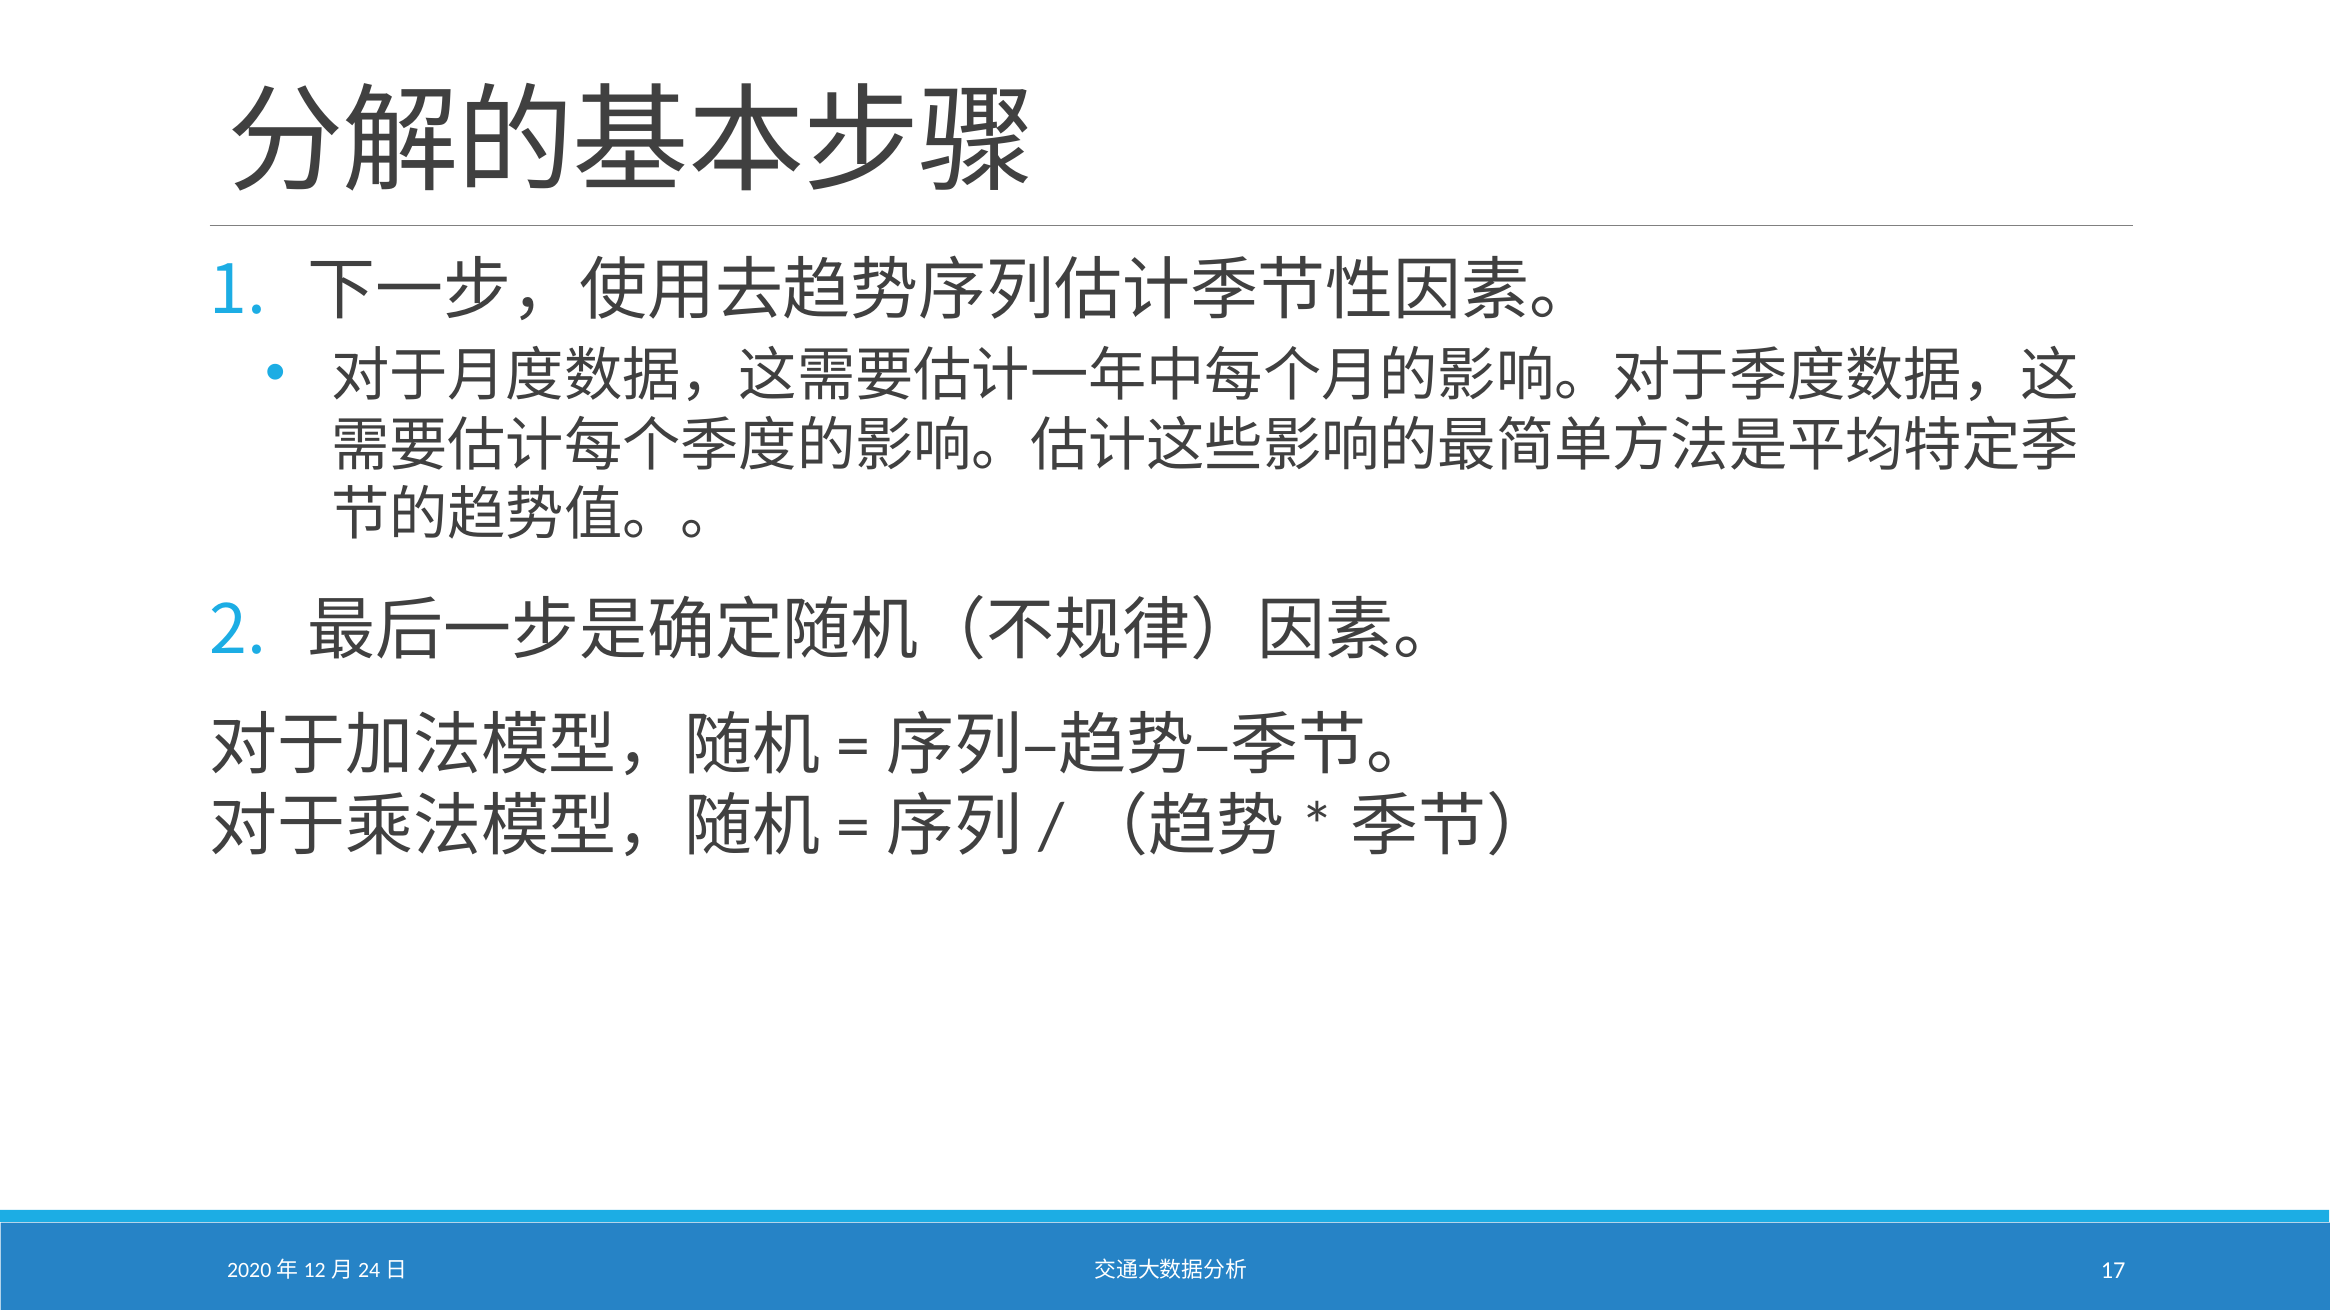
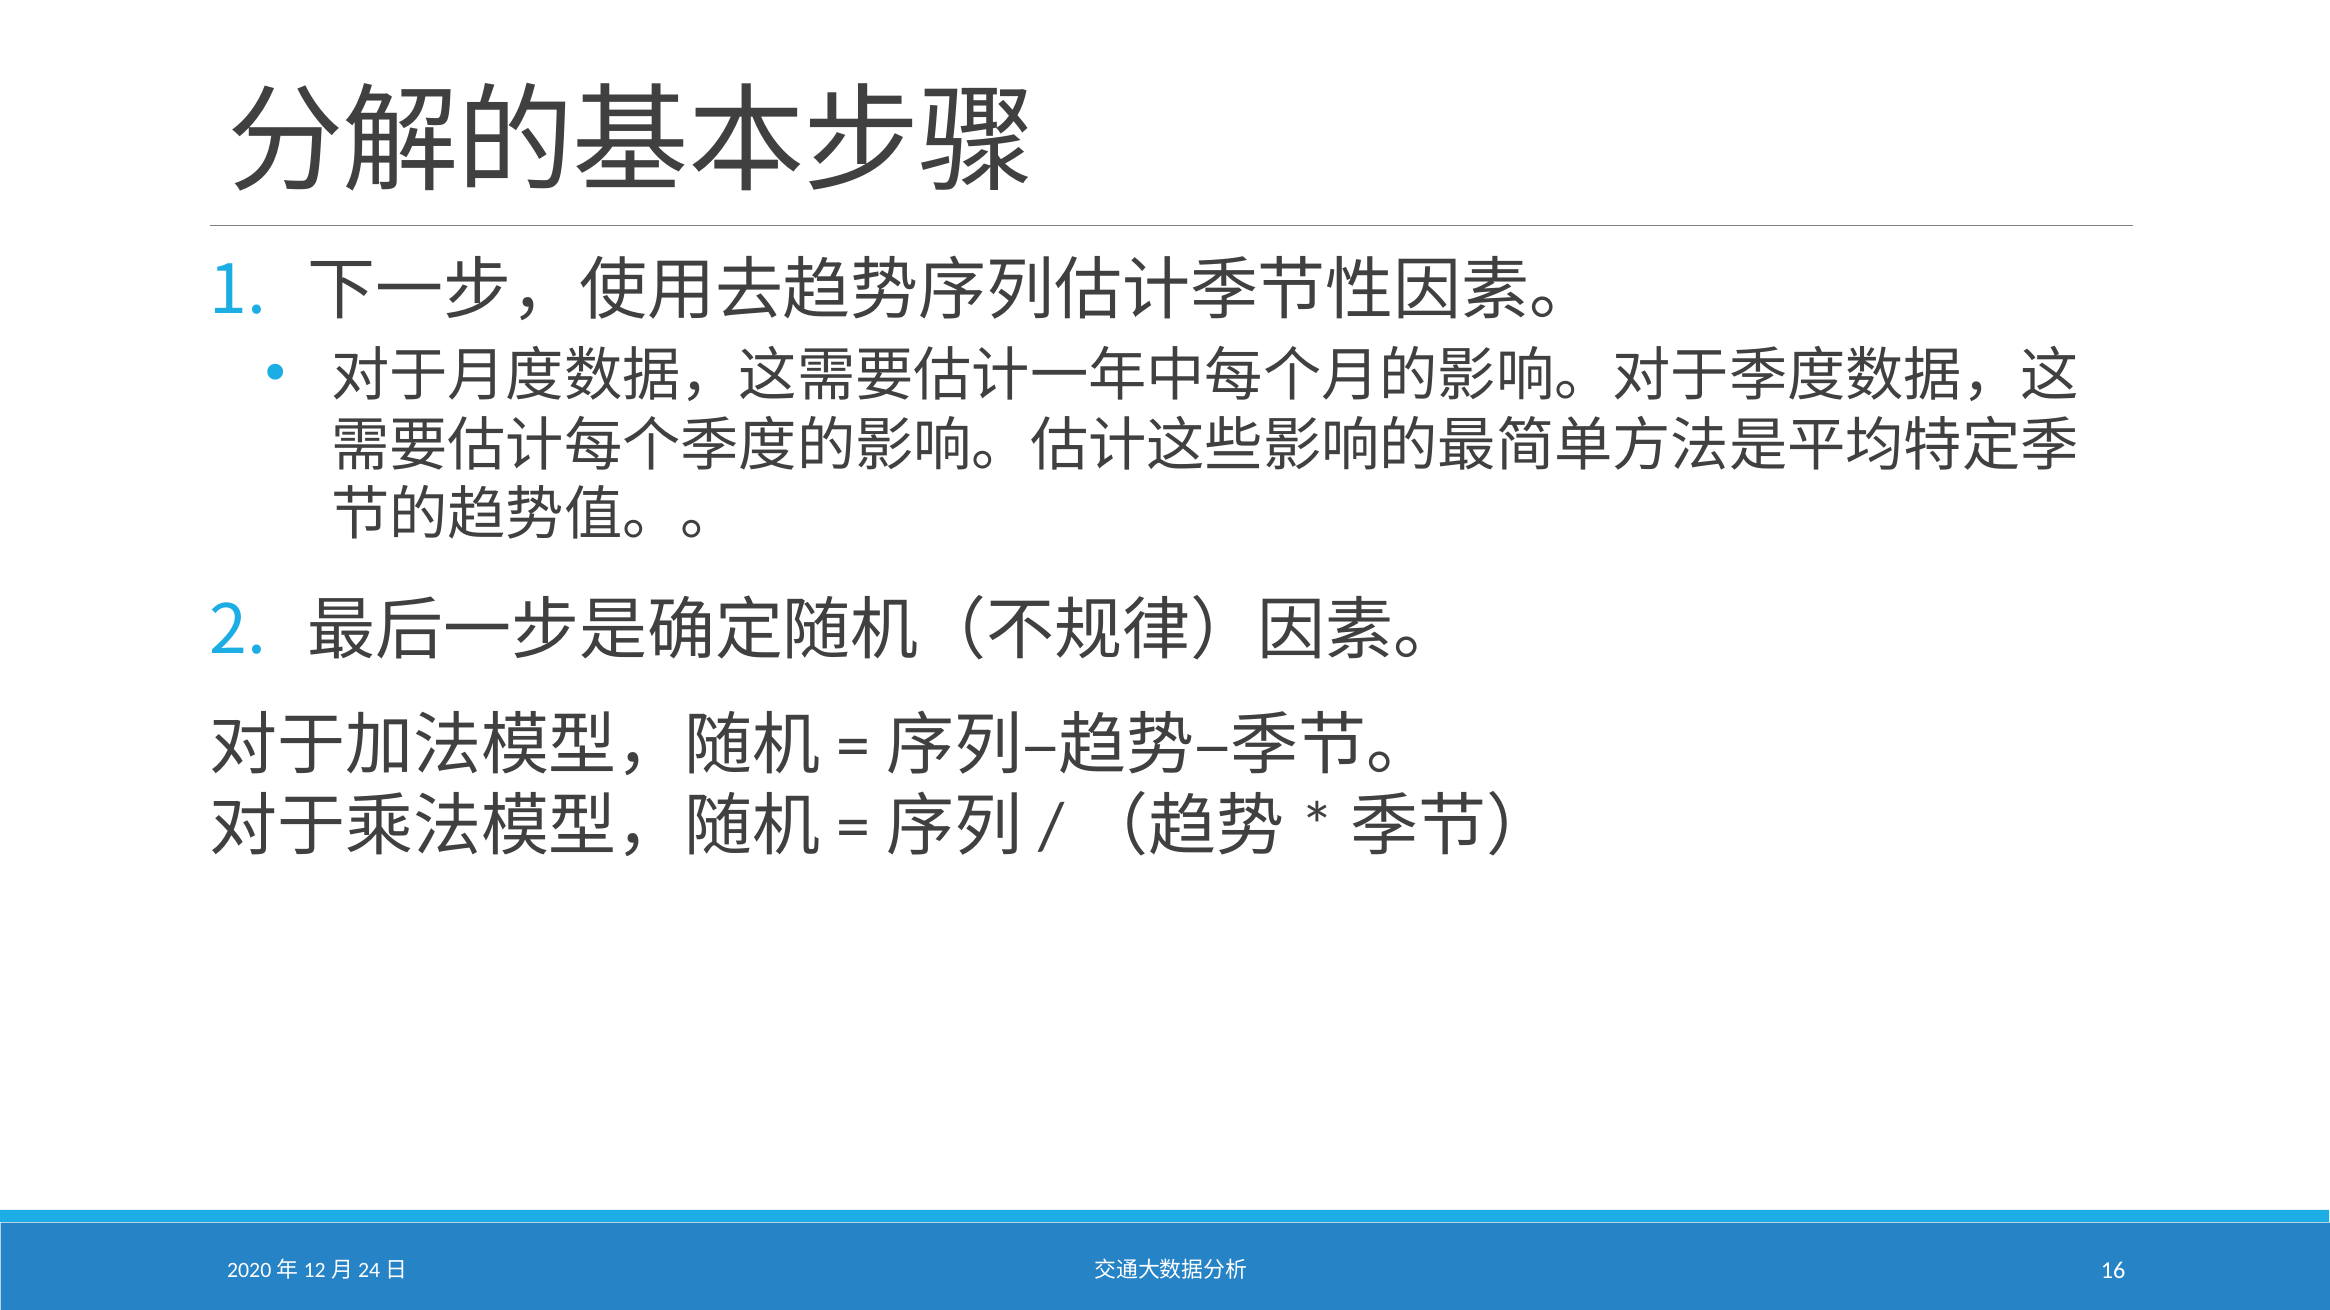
17: 17 -> 16
